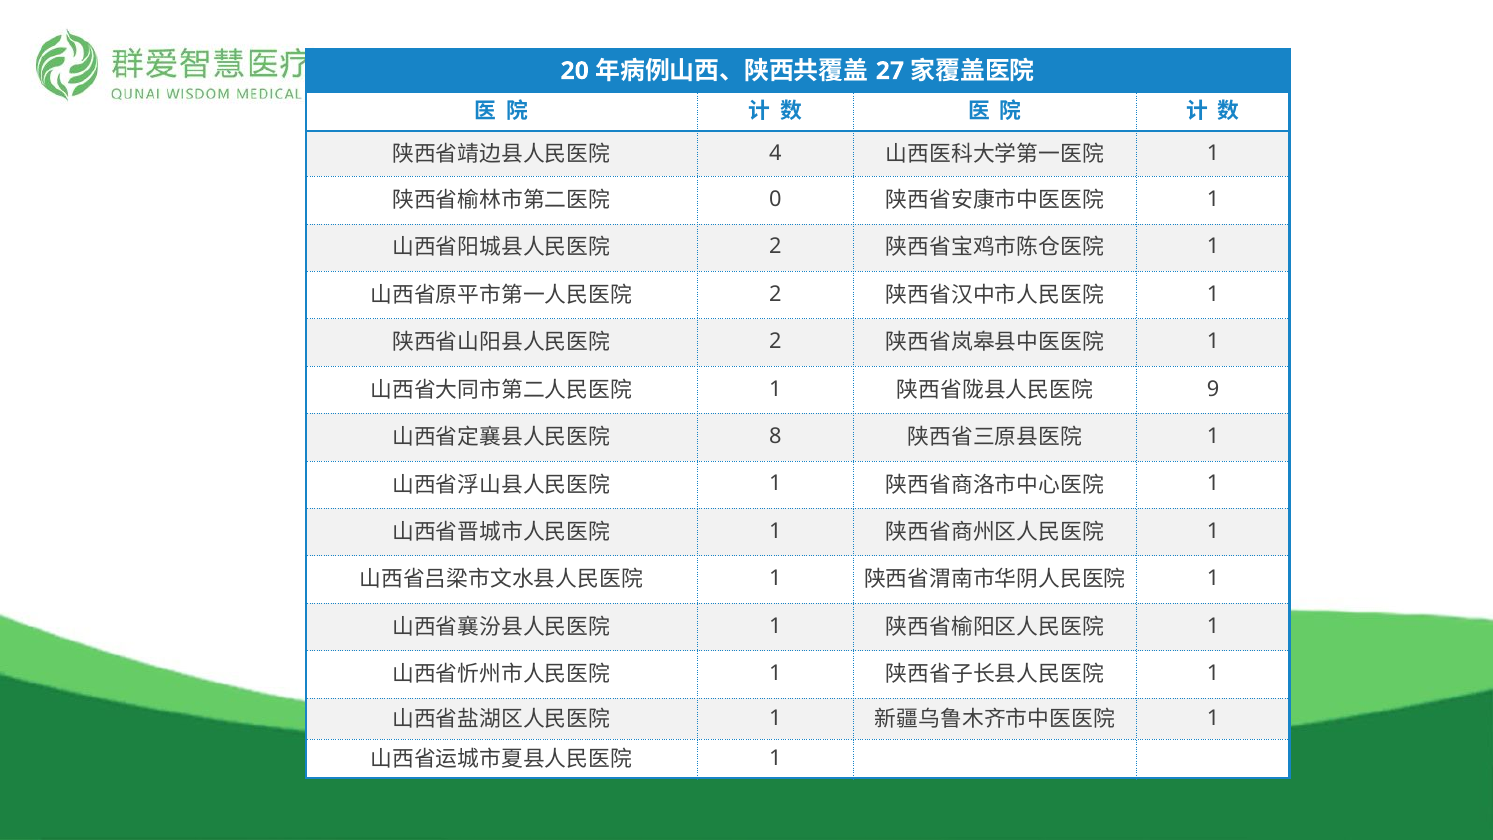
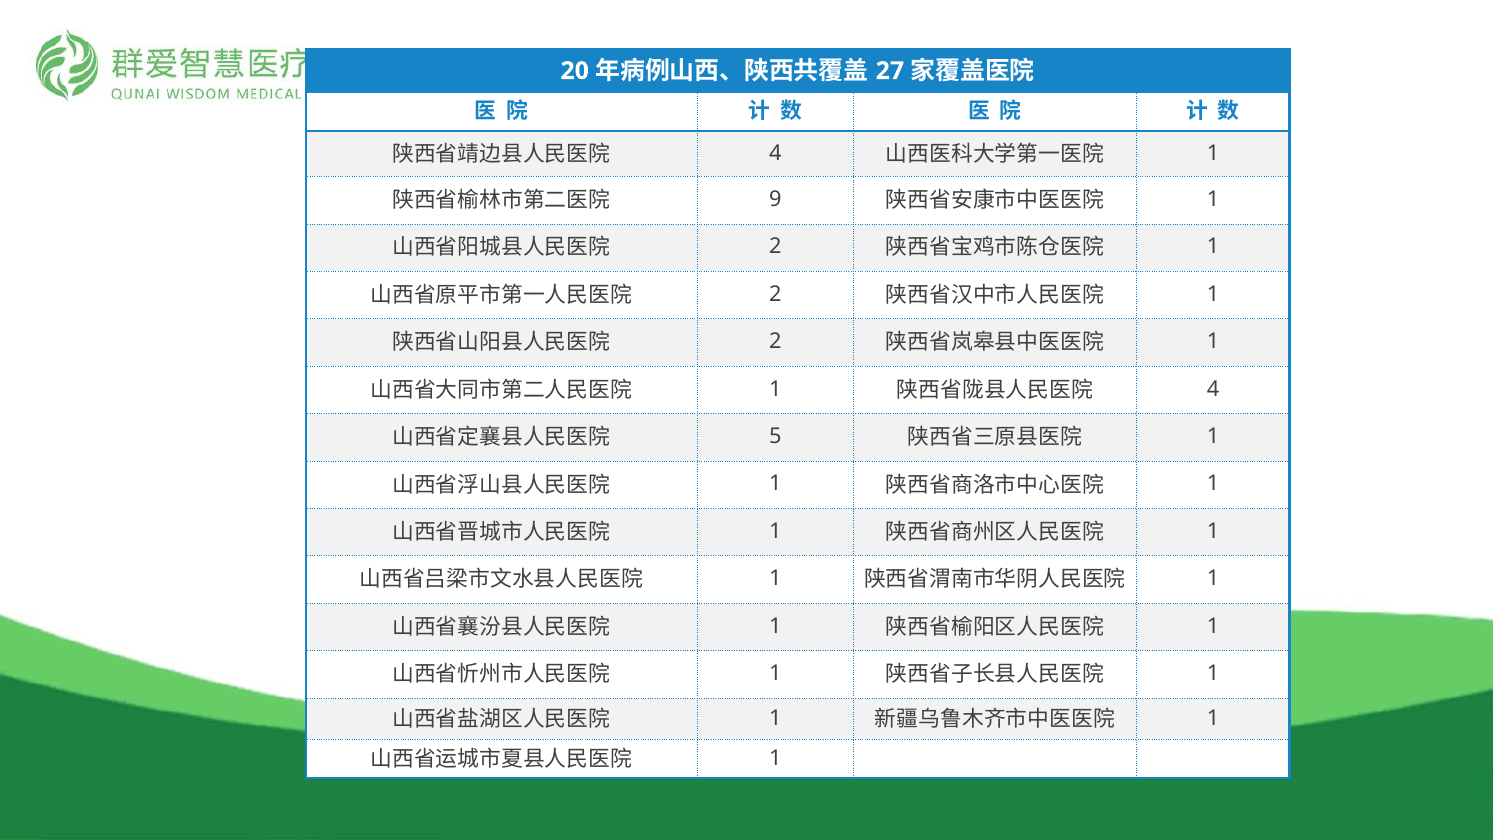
0: 0 -> 9
9 at (1213, 389): 9 -> 4
8: 8 -> 5
